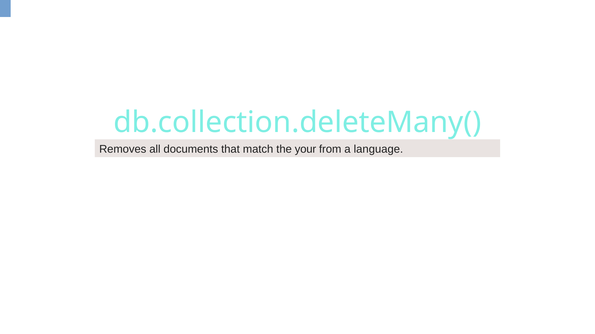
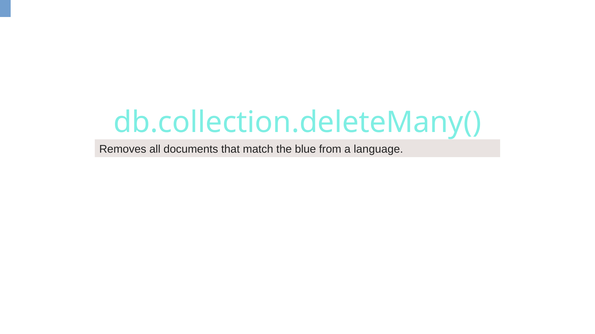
your: your -> blue
